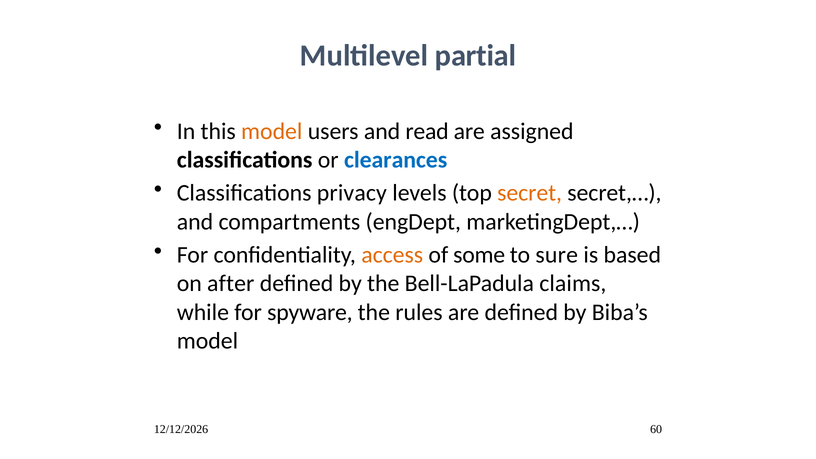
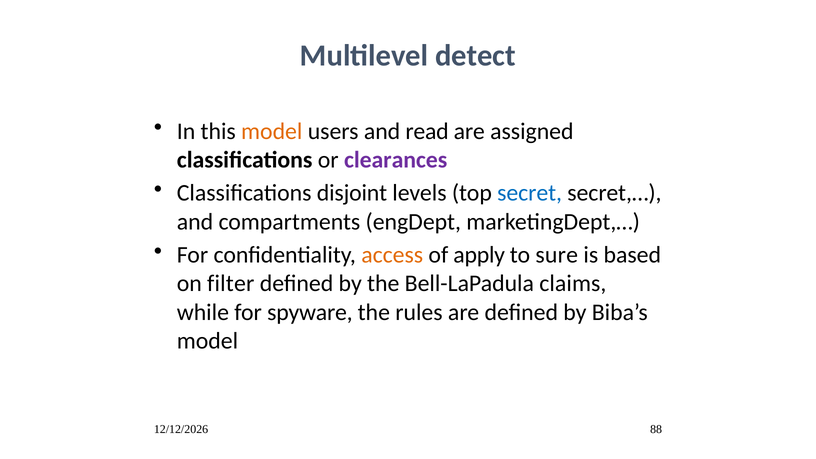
partial: partial -> detect
clearances colour: blue -> purple
privacy: privacy -> disjoint
secret colour: orange -> blue
some: some -> apply
after: after -> filter
60: 60 -> 88
